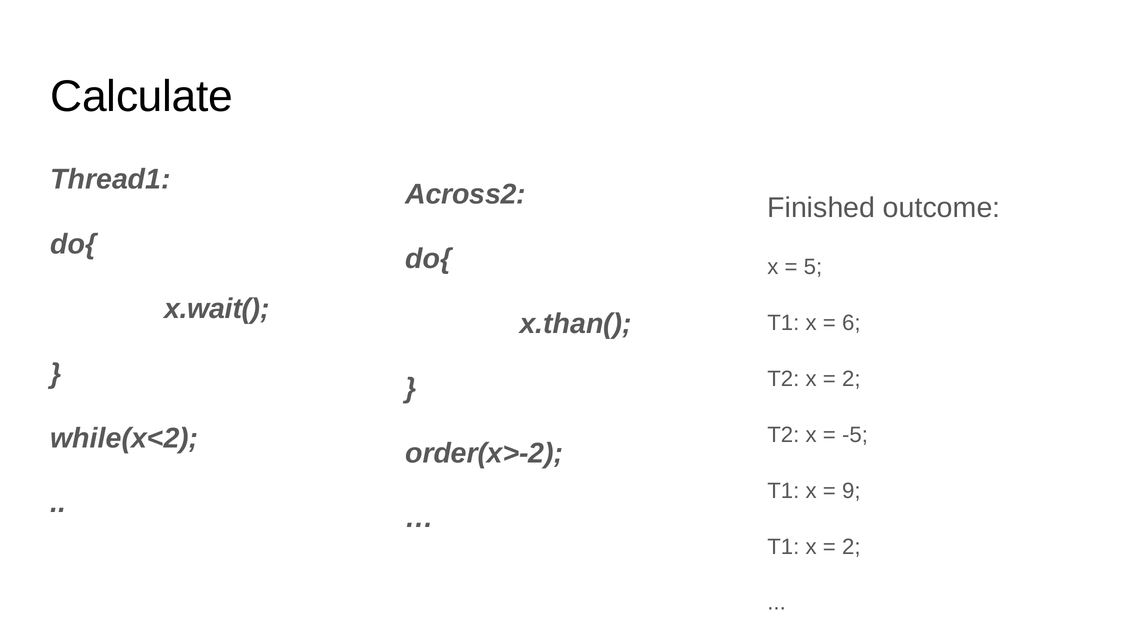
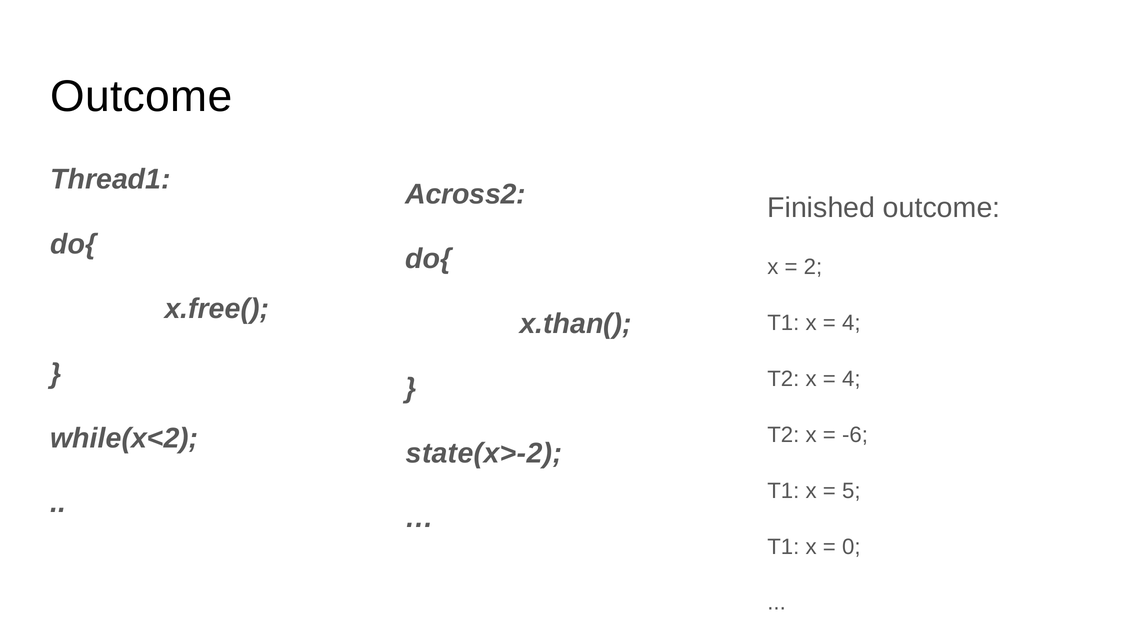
Calculate at (142, 97): Calculate -> Outcome
5: 5 -> 2
x.wait(: x.wait( -> x.free(
6 at (851, 323): 6 -> 4
2 at (851, 379): 2 -> 4
-5: -5 -> -6
order(x>-2: order(x>-2 -> state(x>-2
9: 9 -> 5
2 at (851, 547): 2 -> 0
